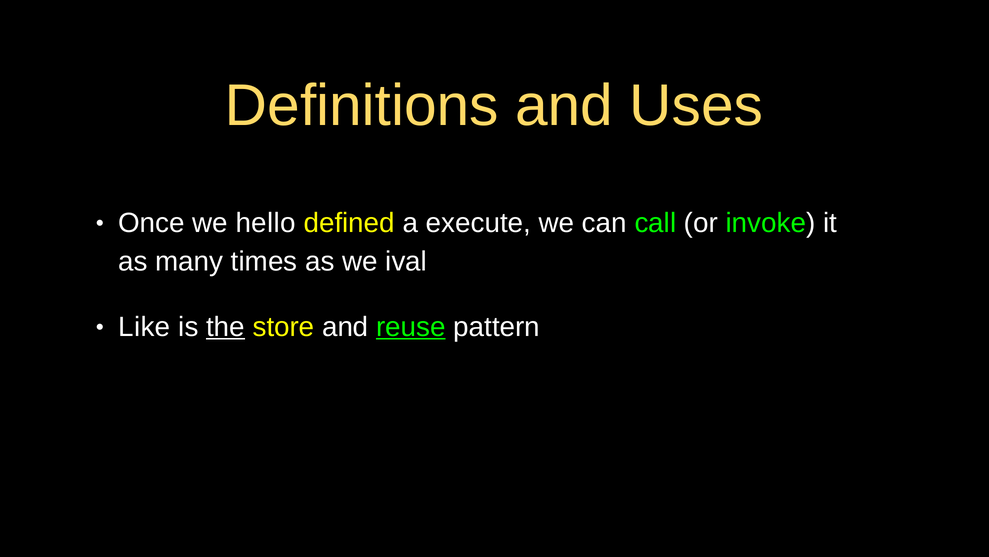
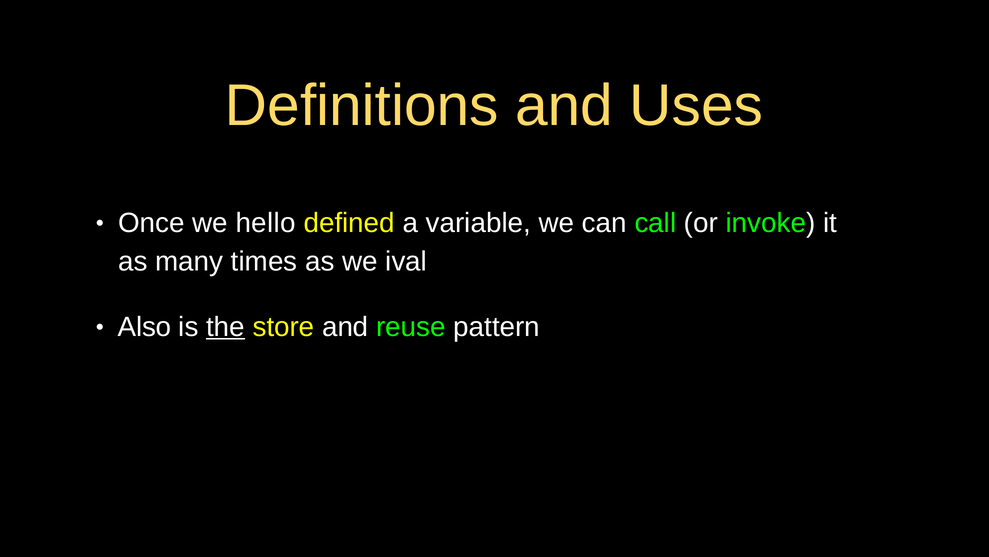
execute: execute -> variable
Like: Like -> Also
reuse underline: present -> none
